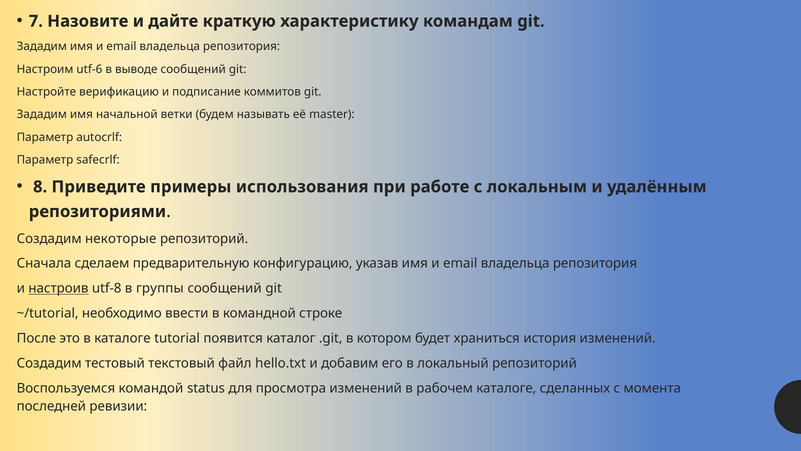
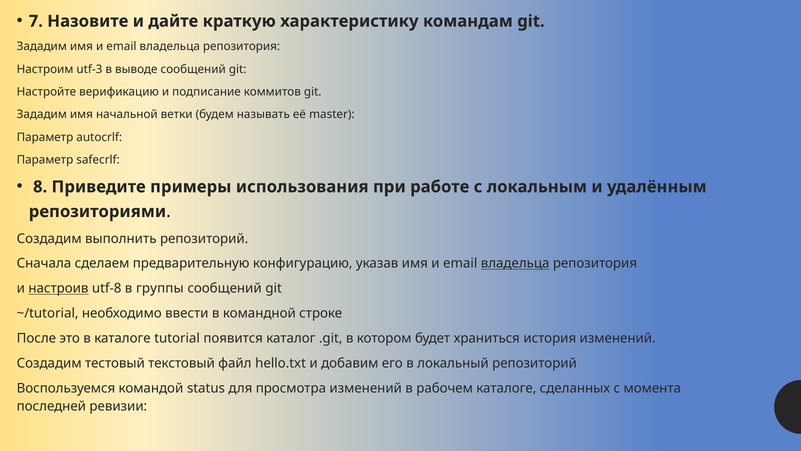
utf-6: utf-6 -> utf-3
некоторые: некоторые -> выполнить
владельца at (515, 263) underline: none -> present
